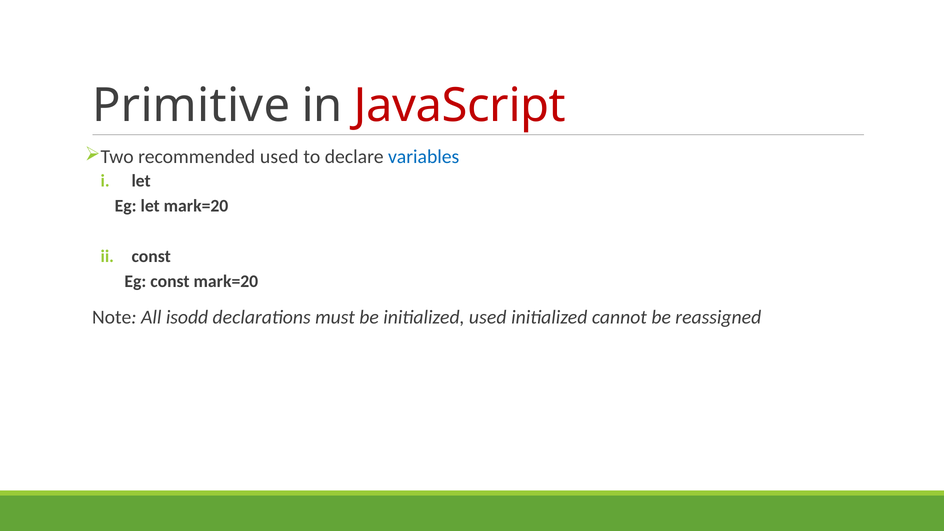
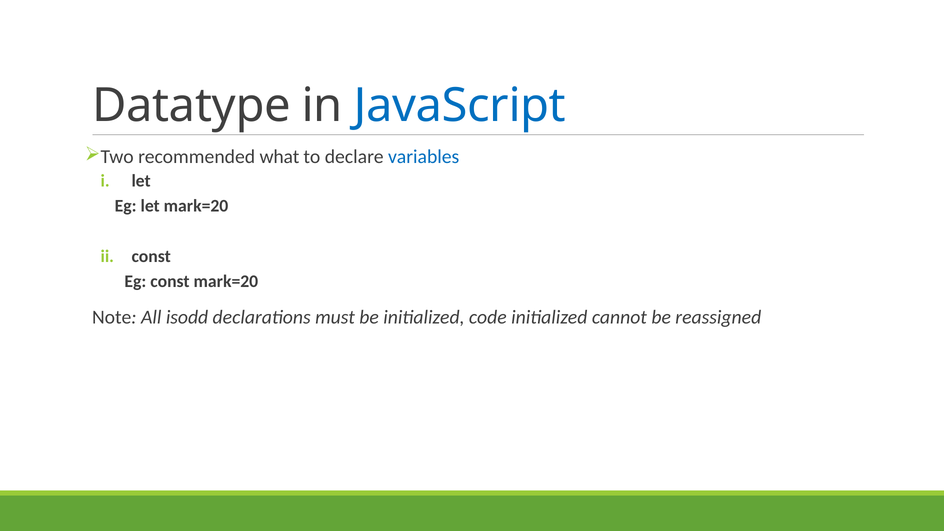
Primitive: Primitive -> Datatype
JavaScript colour: red -> blue
recommended used: used -> what
initialized used: used -> code
